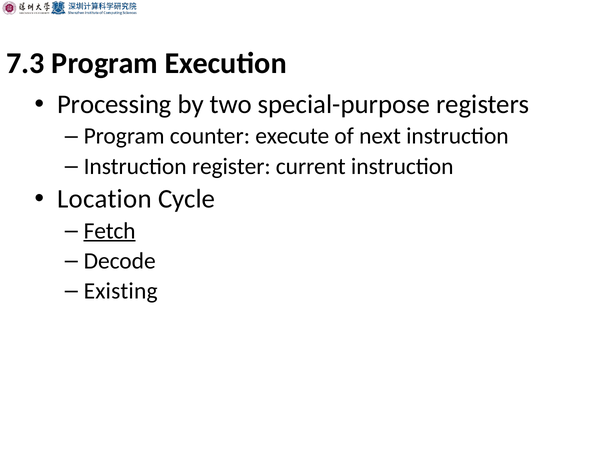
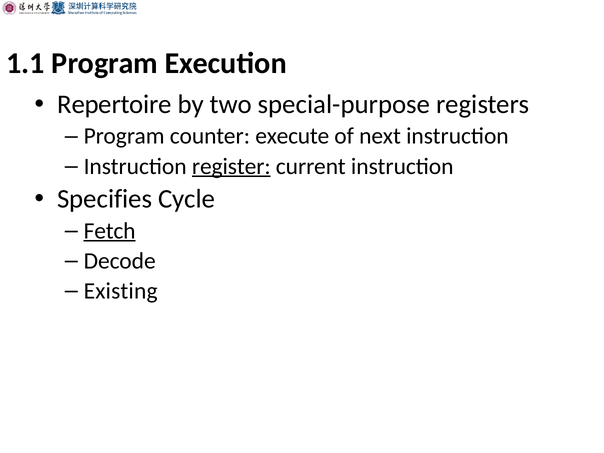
7.3: 7.3 -> 1.1
Processing: Processing -> Repertoire
register underline: none -> present
Location: Location -> Specifies
